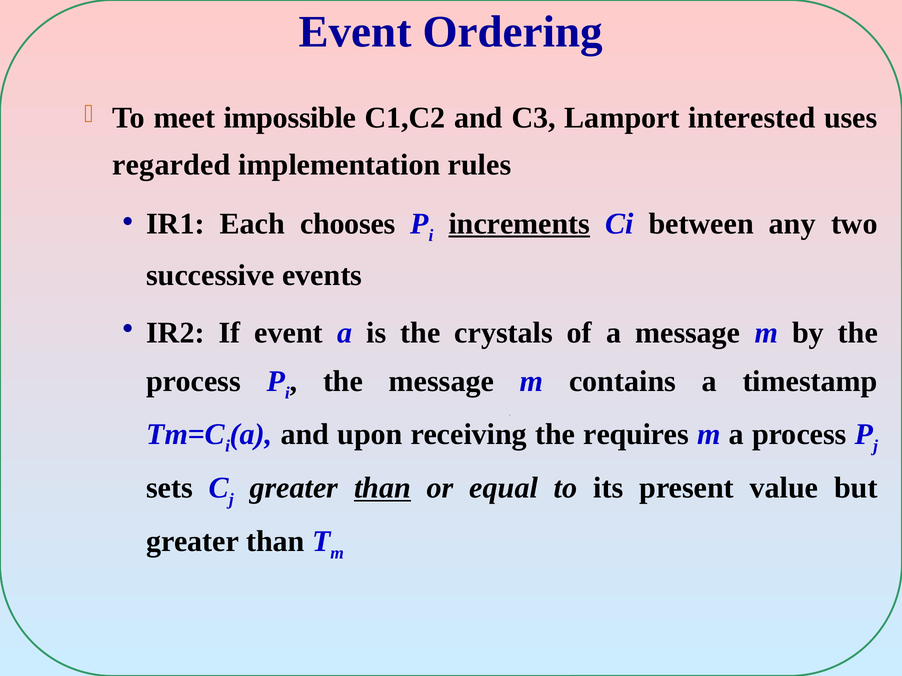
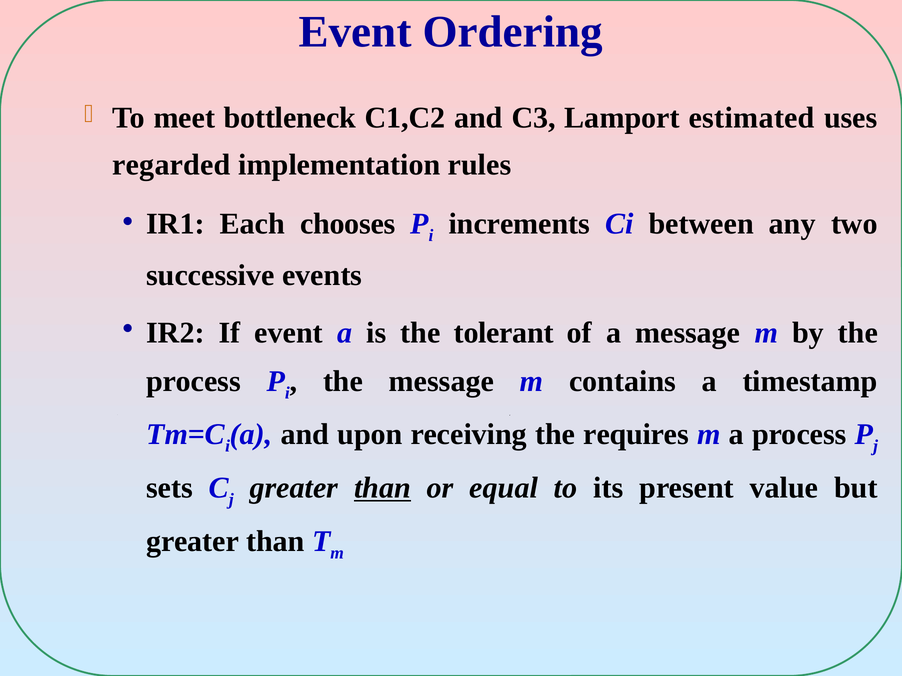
impossible: impossible -> bottleneck
interested: interested -> estimated
increments underline: present -> none
crystals: crystals -> tolerant
